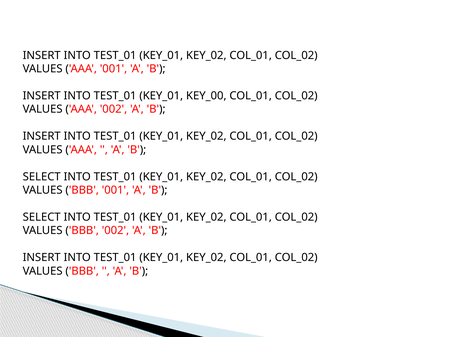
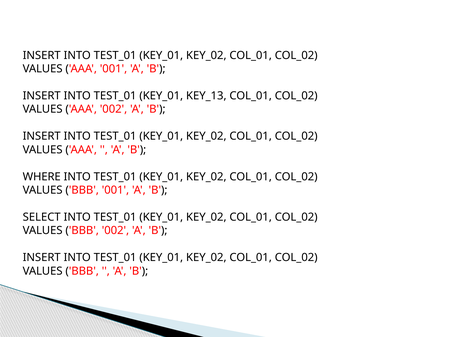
KEY_00: KEY_00 -> KEY_13
SELECT at (42, 177): SELECT -> WHERE
